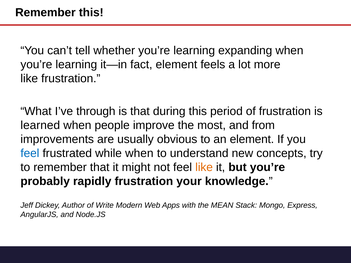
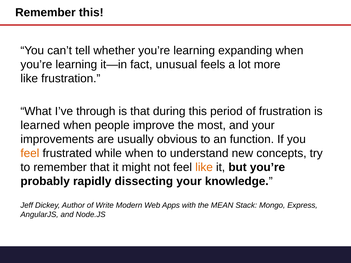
fact element: element -> unusual
and from: from -> your
an element: element -> function
feel at (30, 153) colour: blue -> orange
rapidly frustration: frustration -> dissecting
